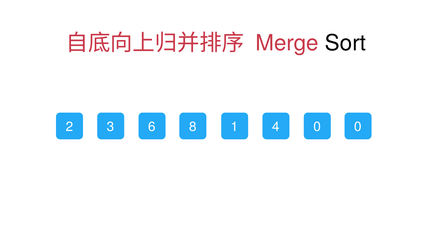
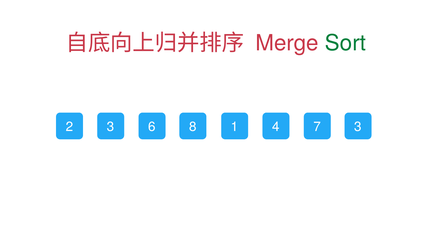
Sort colour: black -> green
2 0: 0 -> 7
4 0: 0 -> 3
